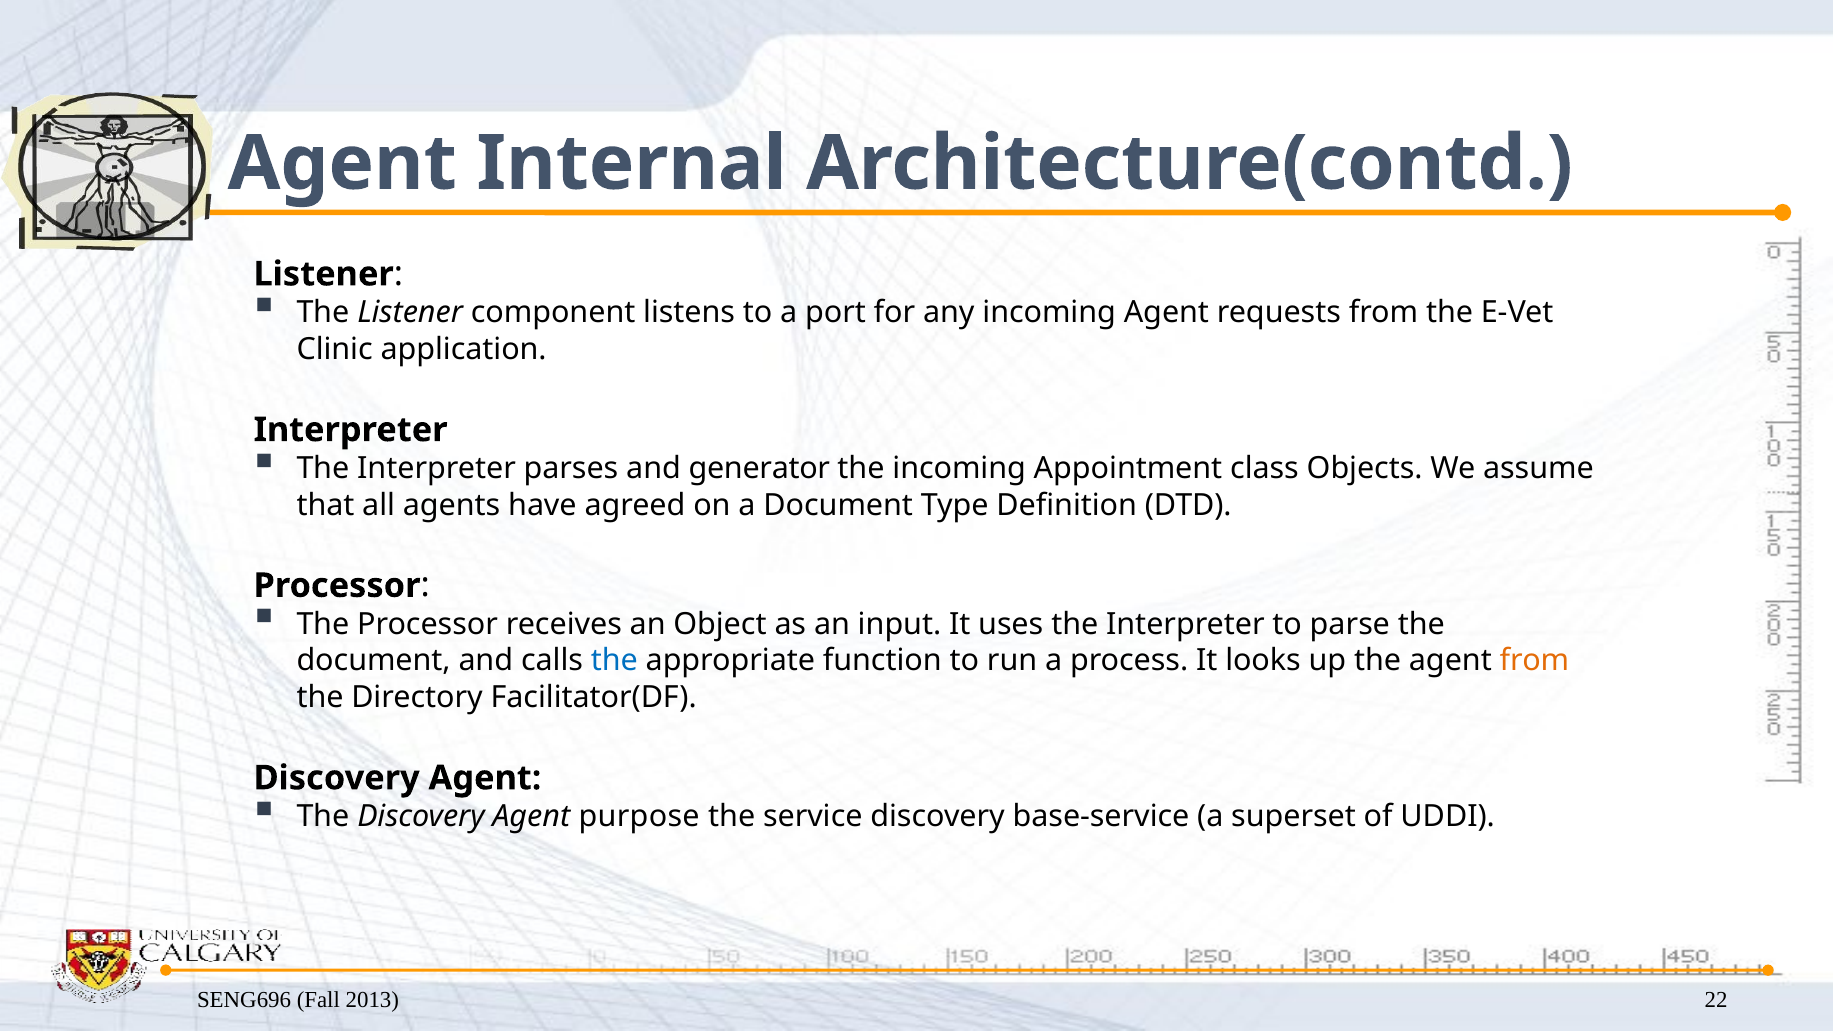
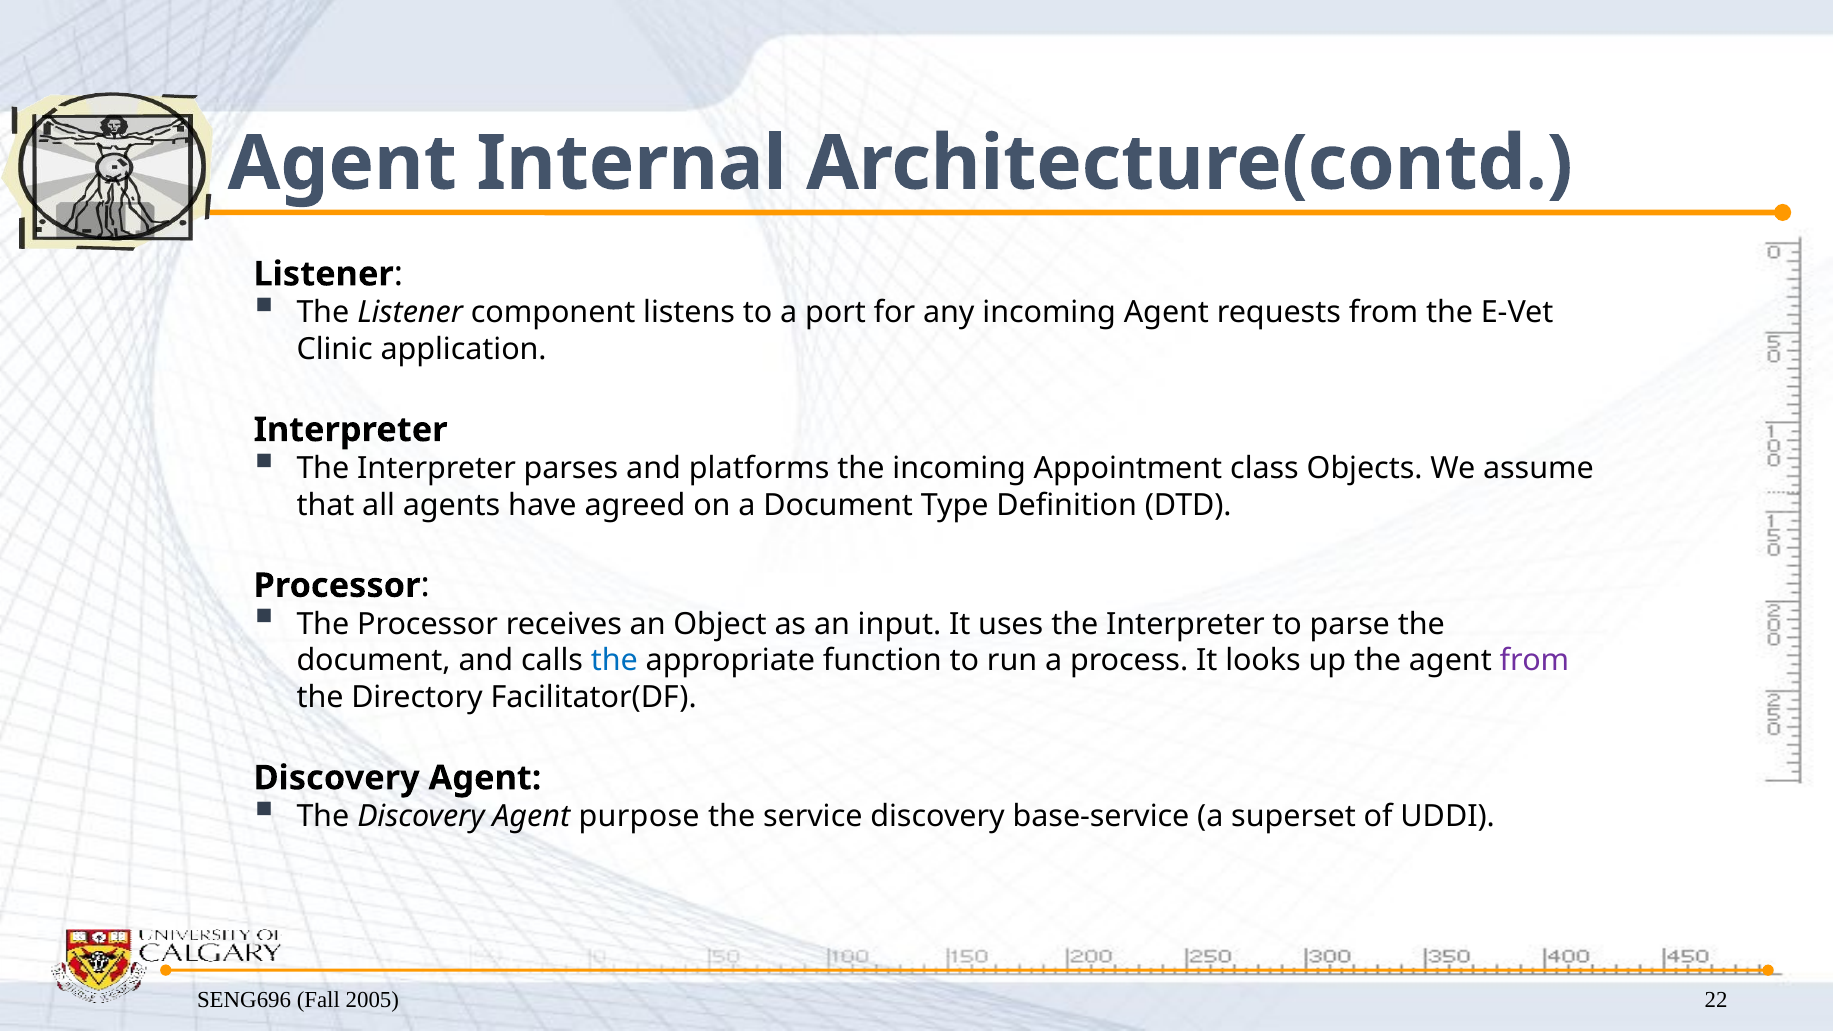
generator: generator -> platforms
from at (1534, 661) colour: orange -> purple
2013: 2013 -> 2005
